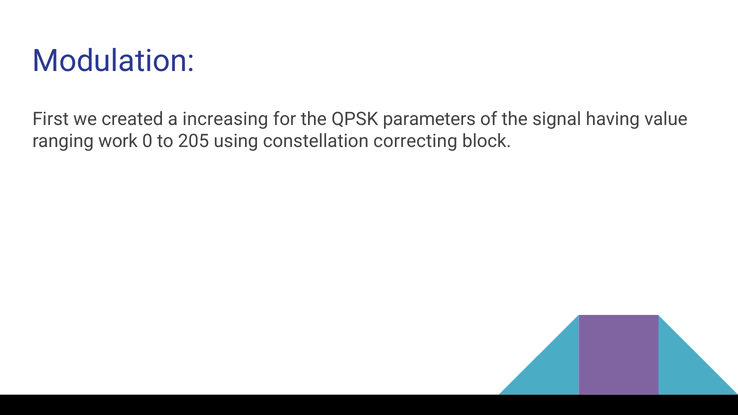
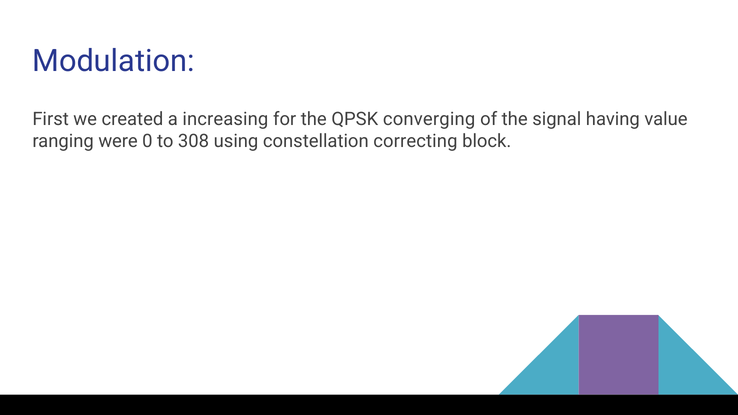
parameters: parameters -> converging
work: work -> were
205: 205 -> 308
